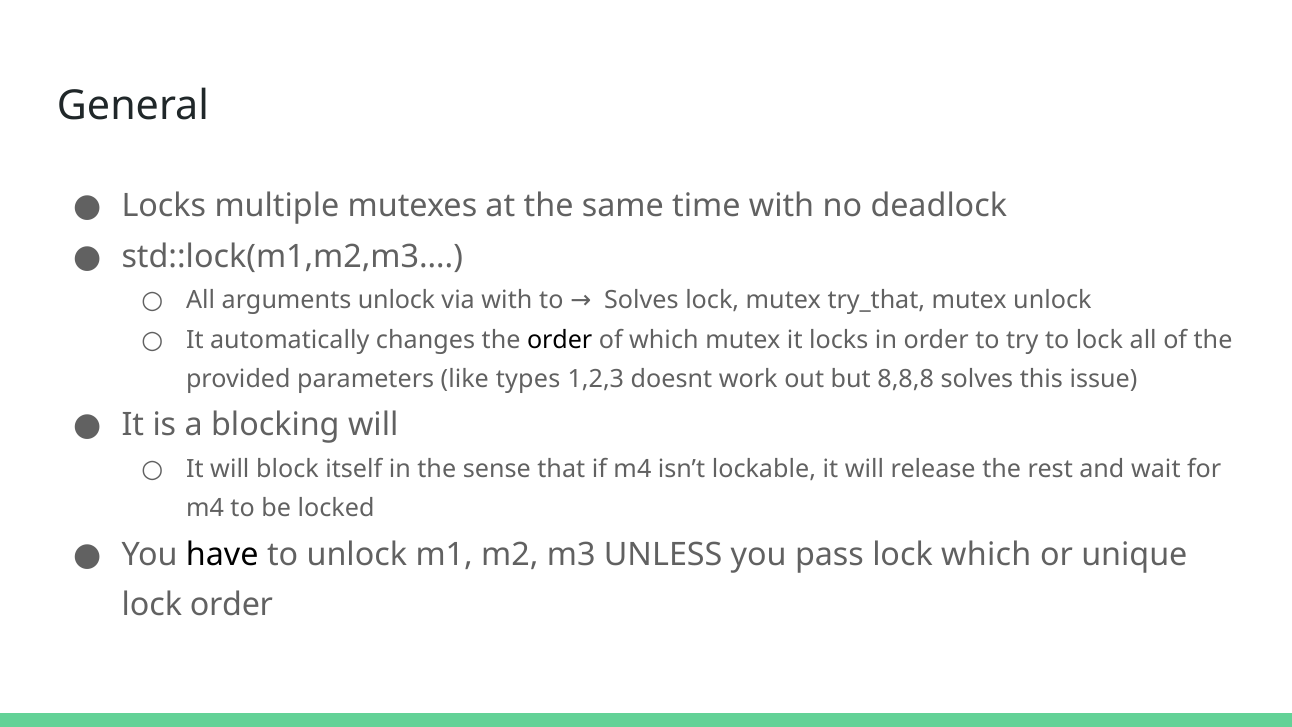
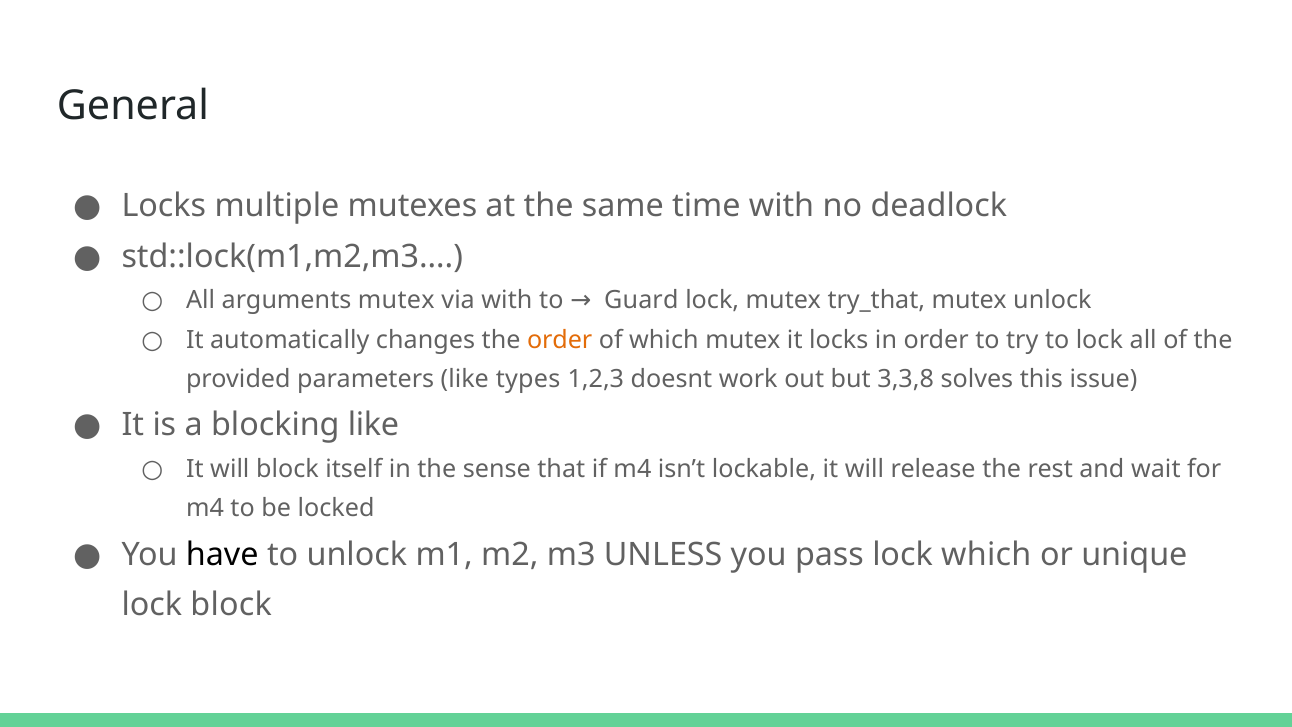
arguments unlock: unlock -> mutex
to Solves: Solves -> Guard
order at (560, 340) colour: black -> orange
8,8,8: 8,8,8 -> 3,3,8
blocking will: will -> like
lock order: order -> block
